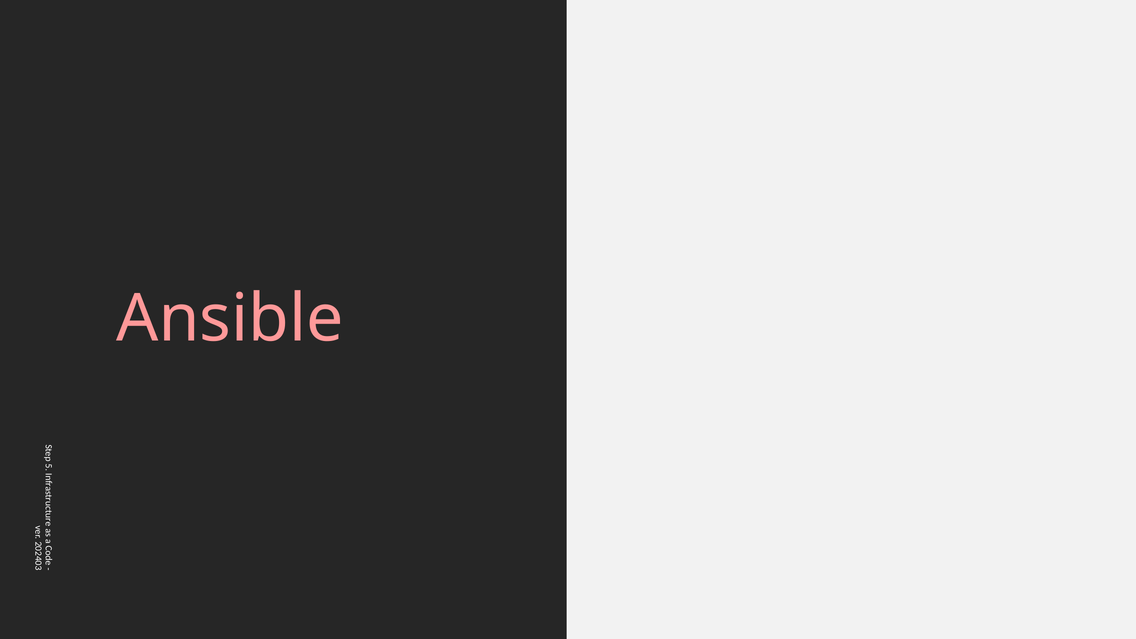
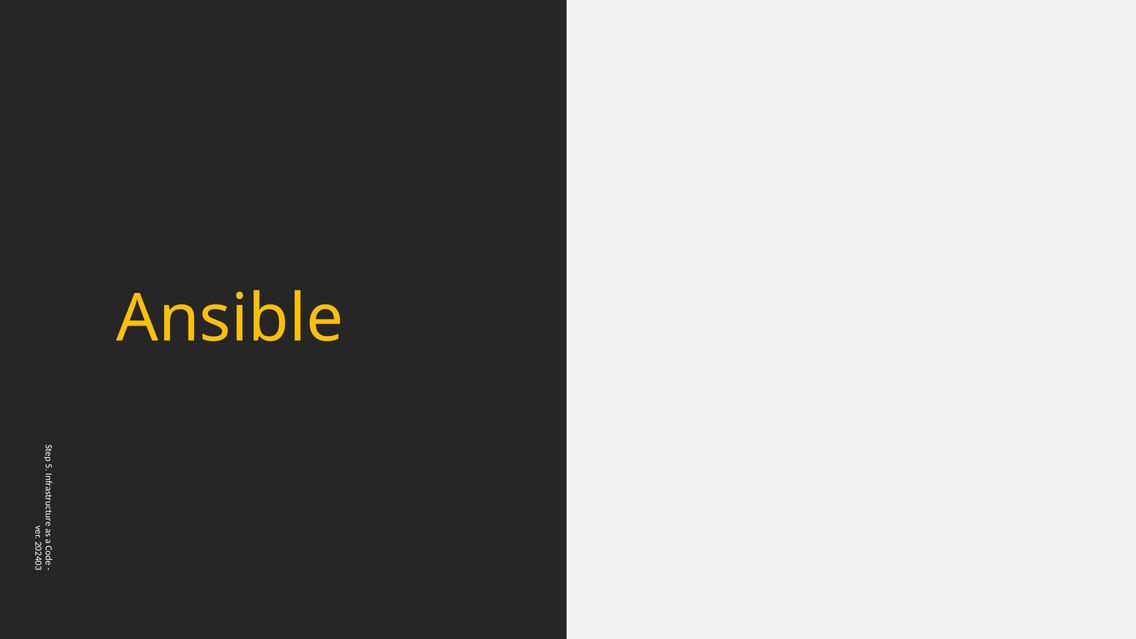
Ansible colour: pink -> yellow
